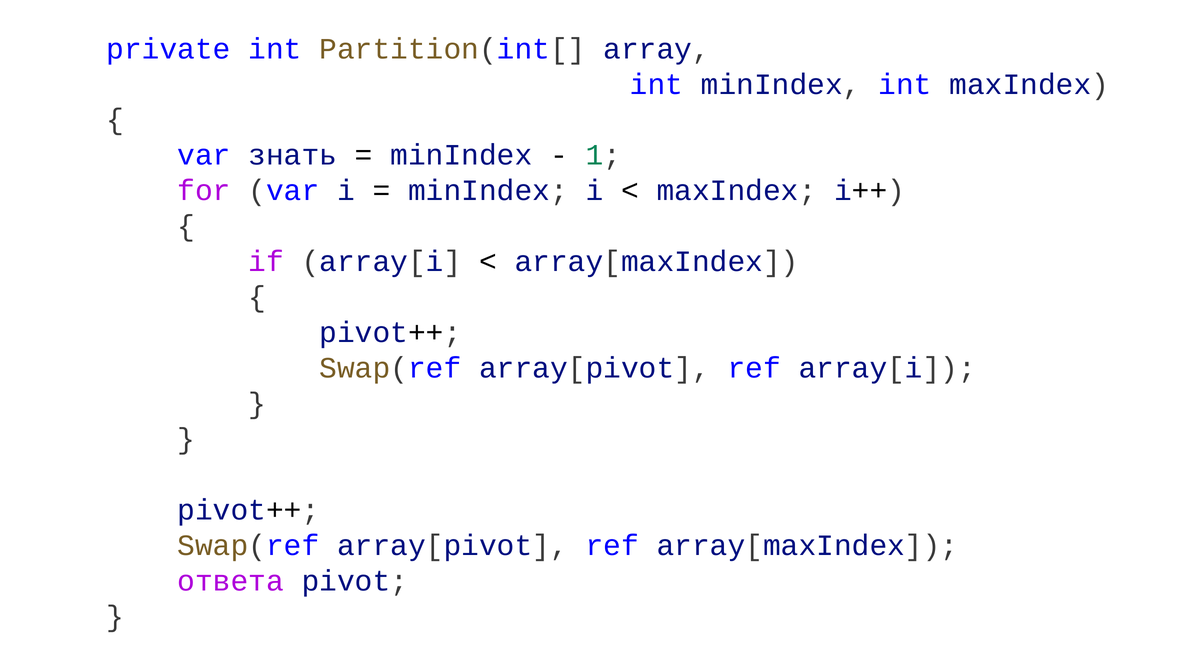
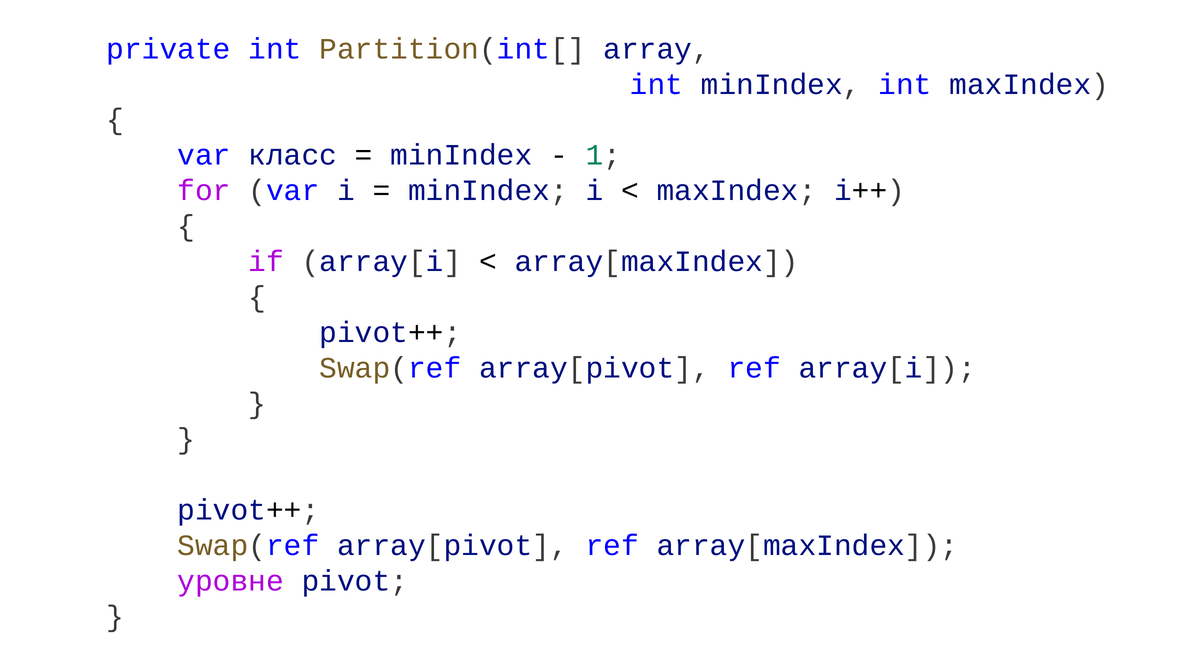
знать: знать -> класс
ответа: ответа -> уровне
